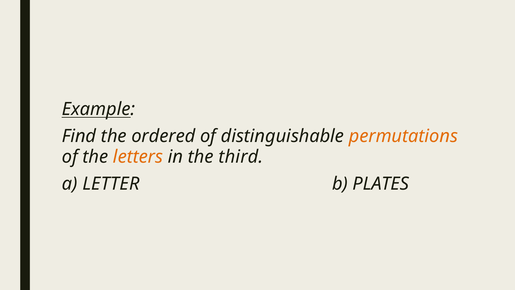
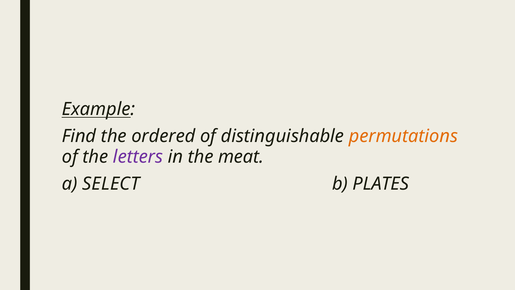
letters colour: orange -> purple
third: third -> meat
LETTER: LETTER -> SELECT
